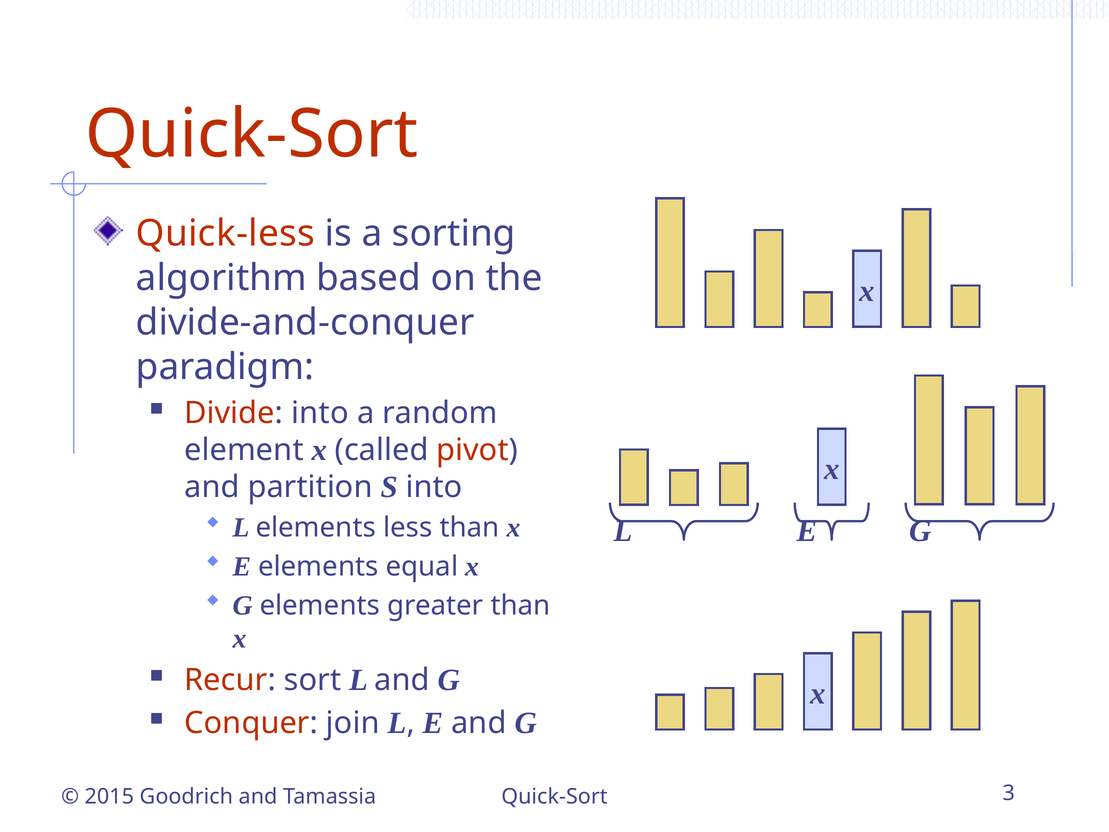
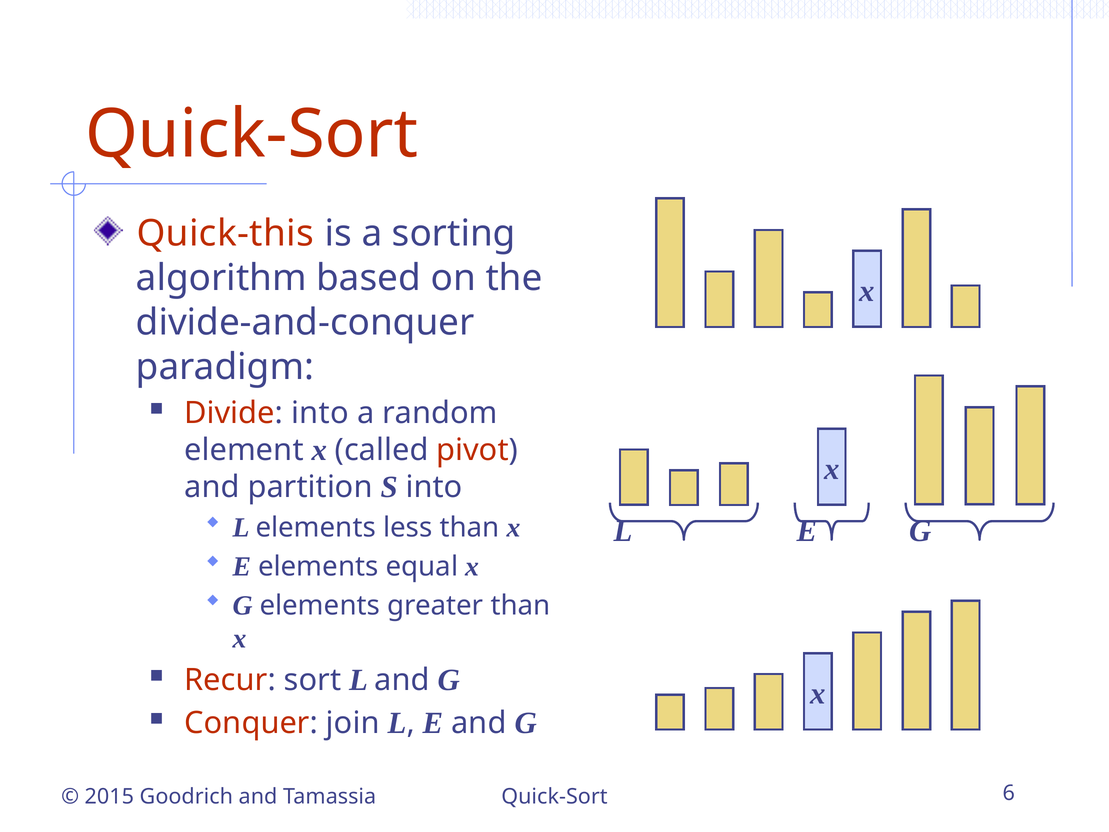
Quick-less: Quick-less -> Quick-this
3: 3 -> 6
